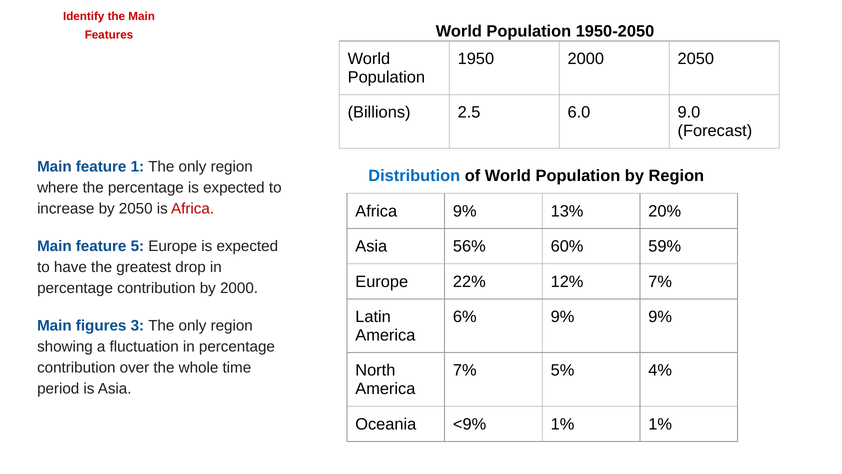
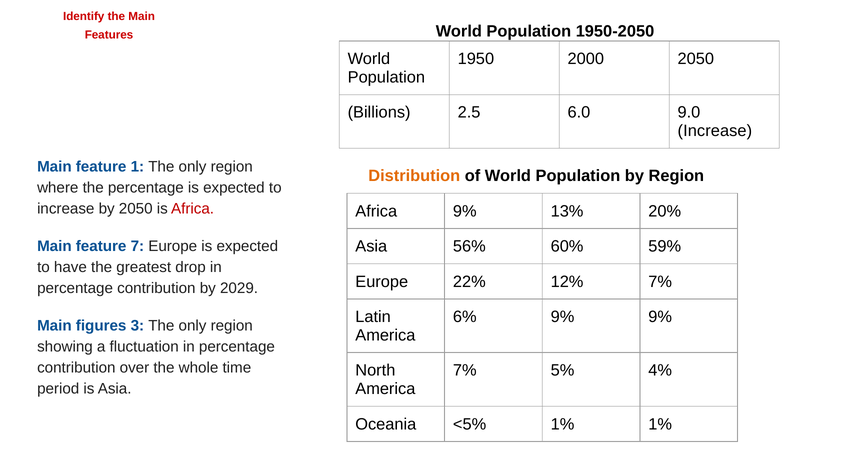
Forecast at (715, 131): Forecast -> Increase
Distribution colour: blue -> orange
5: 5 -> 7
by 2000: 2000 -> 2029
<9%: <9% -> <5%
